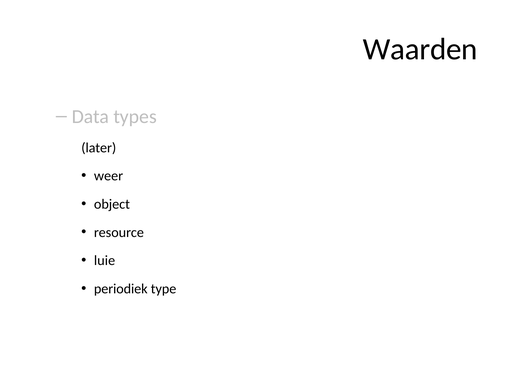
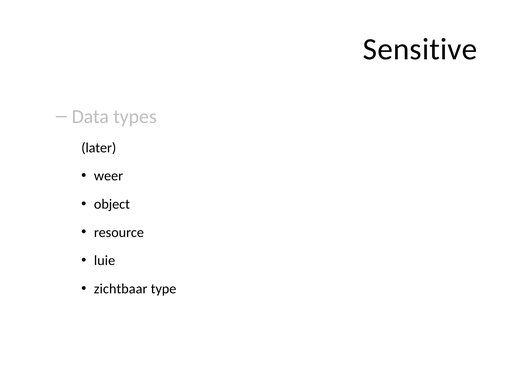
Waarden: Waarden -> Sensitive
periodiek: periodiek -> zichtbaar
